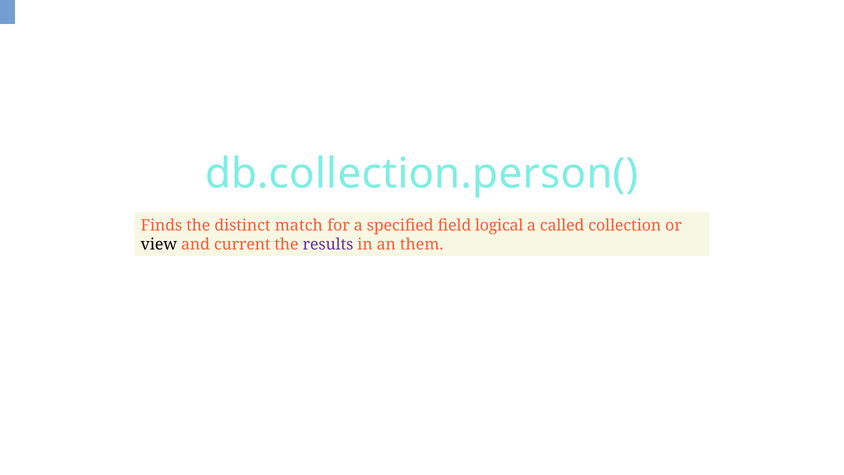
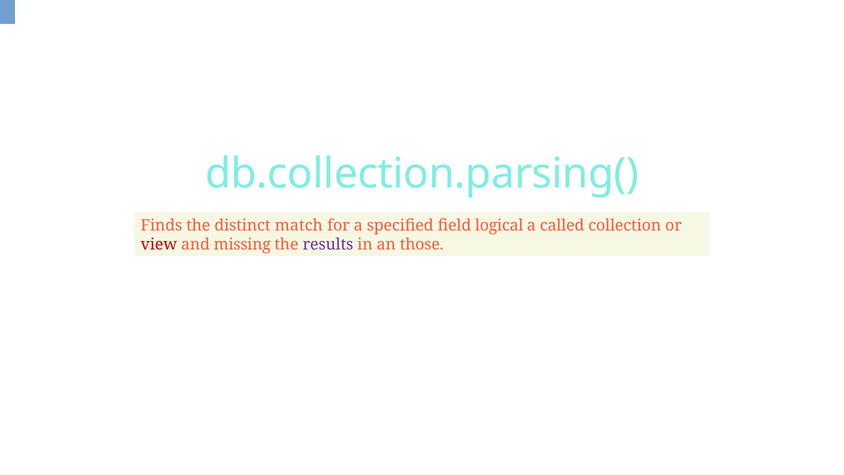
db.collection.person(: db.collection.person( -> db.collection.parsing(
view colour: black -> red
current: current -> missing
them: them -> those
